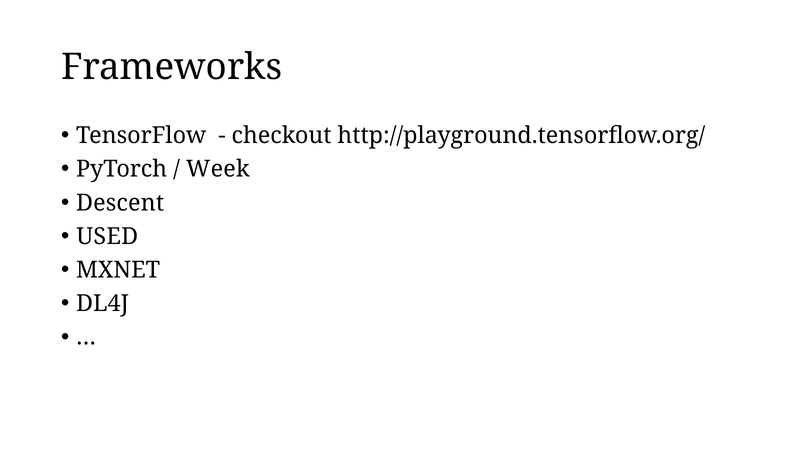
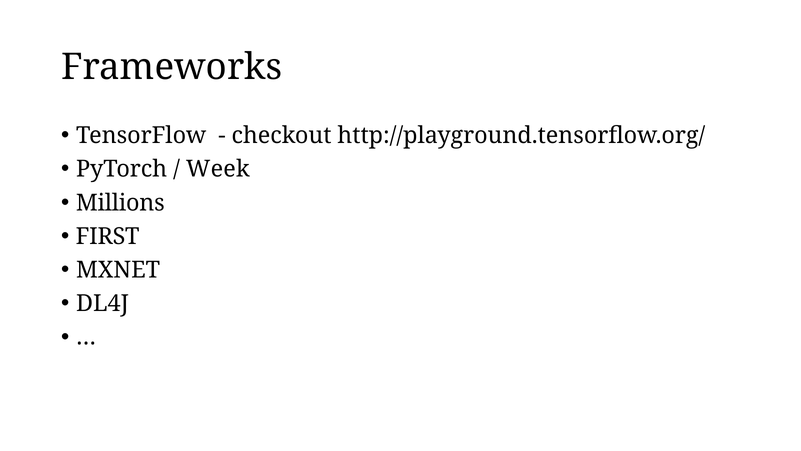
Descent: Descent -> Millions
USED: USED -> FIRST
